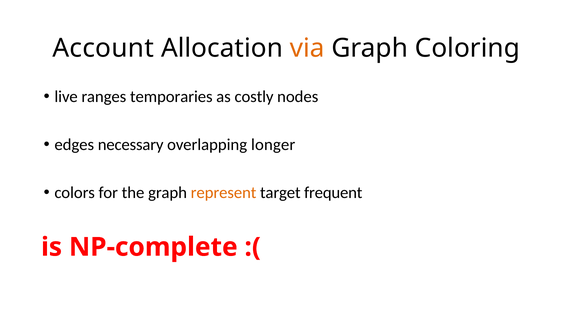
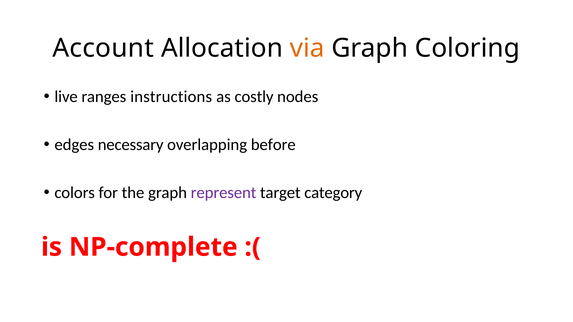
temporaries: temporaries -> instructions
longer: longer -> before
represent colour: orange -> purple
frequent: frequent -> category
